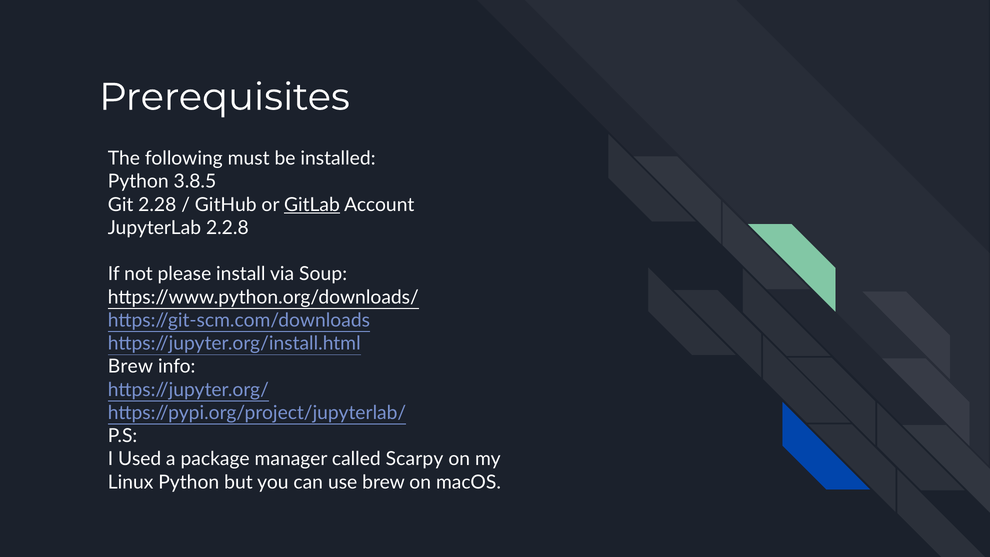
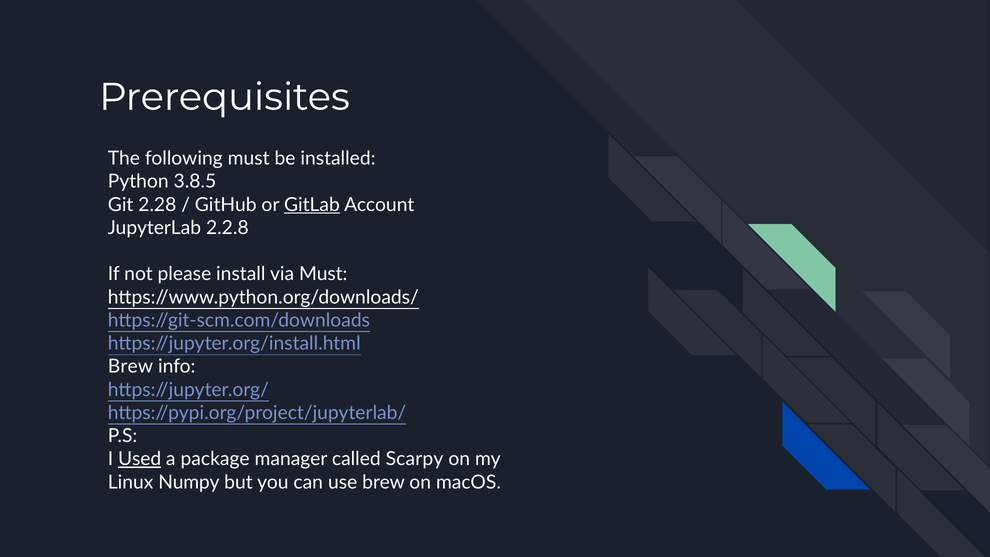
via Soup: Soup -> Must
Used underline: none -> present
Linux Python: Python -> Numpy
